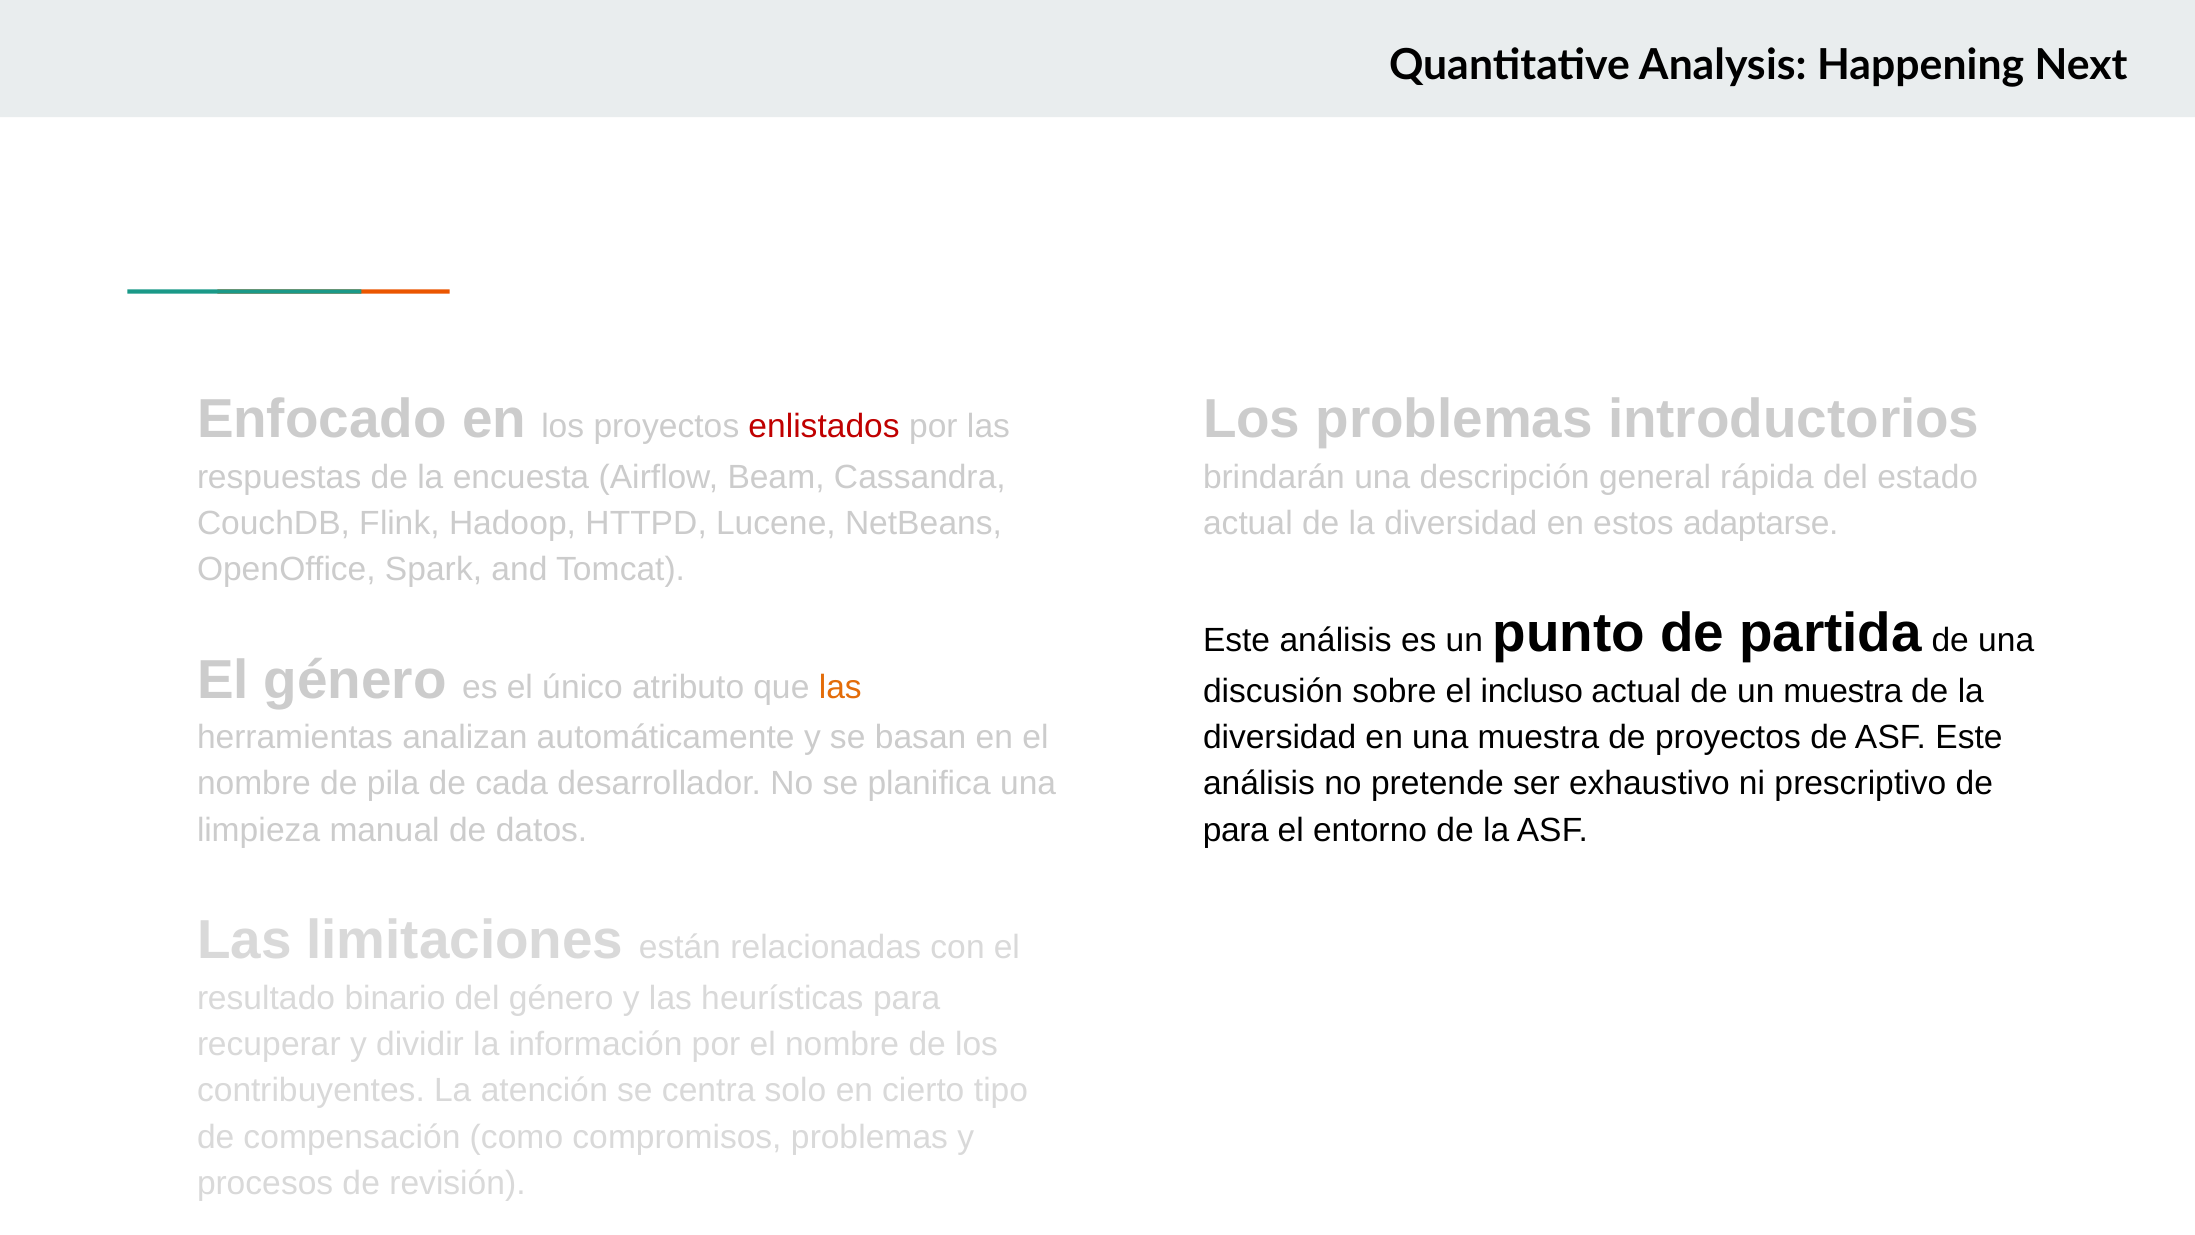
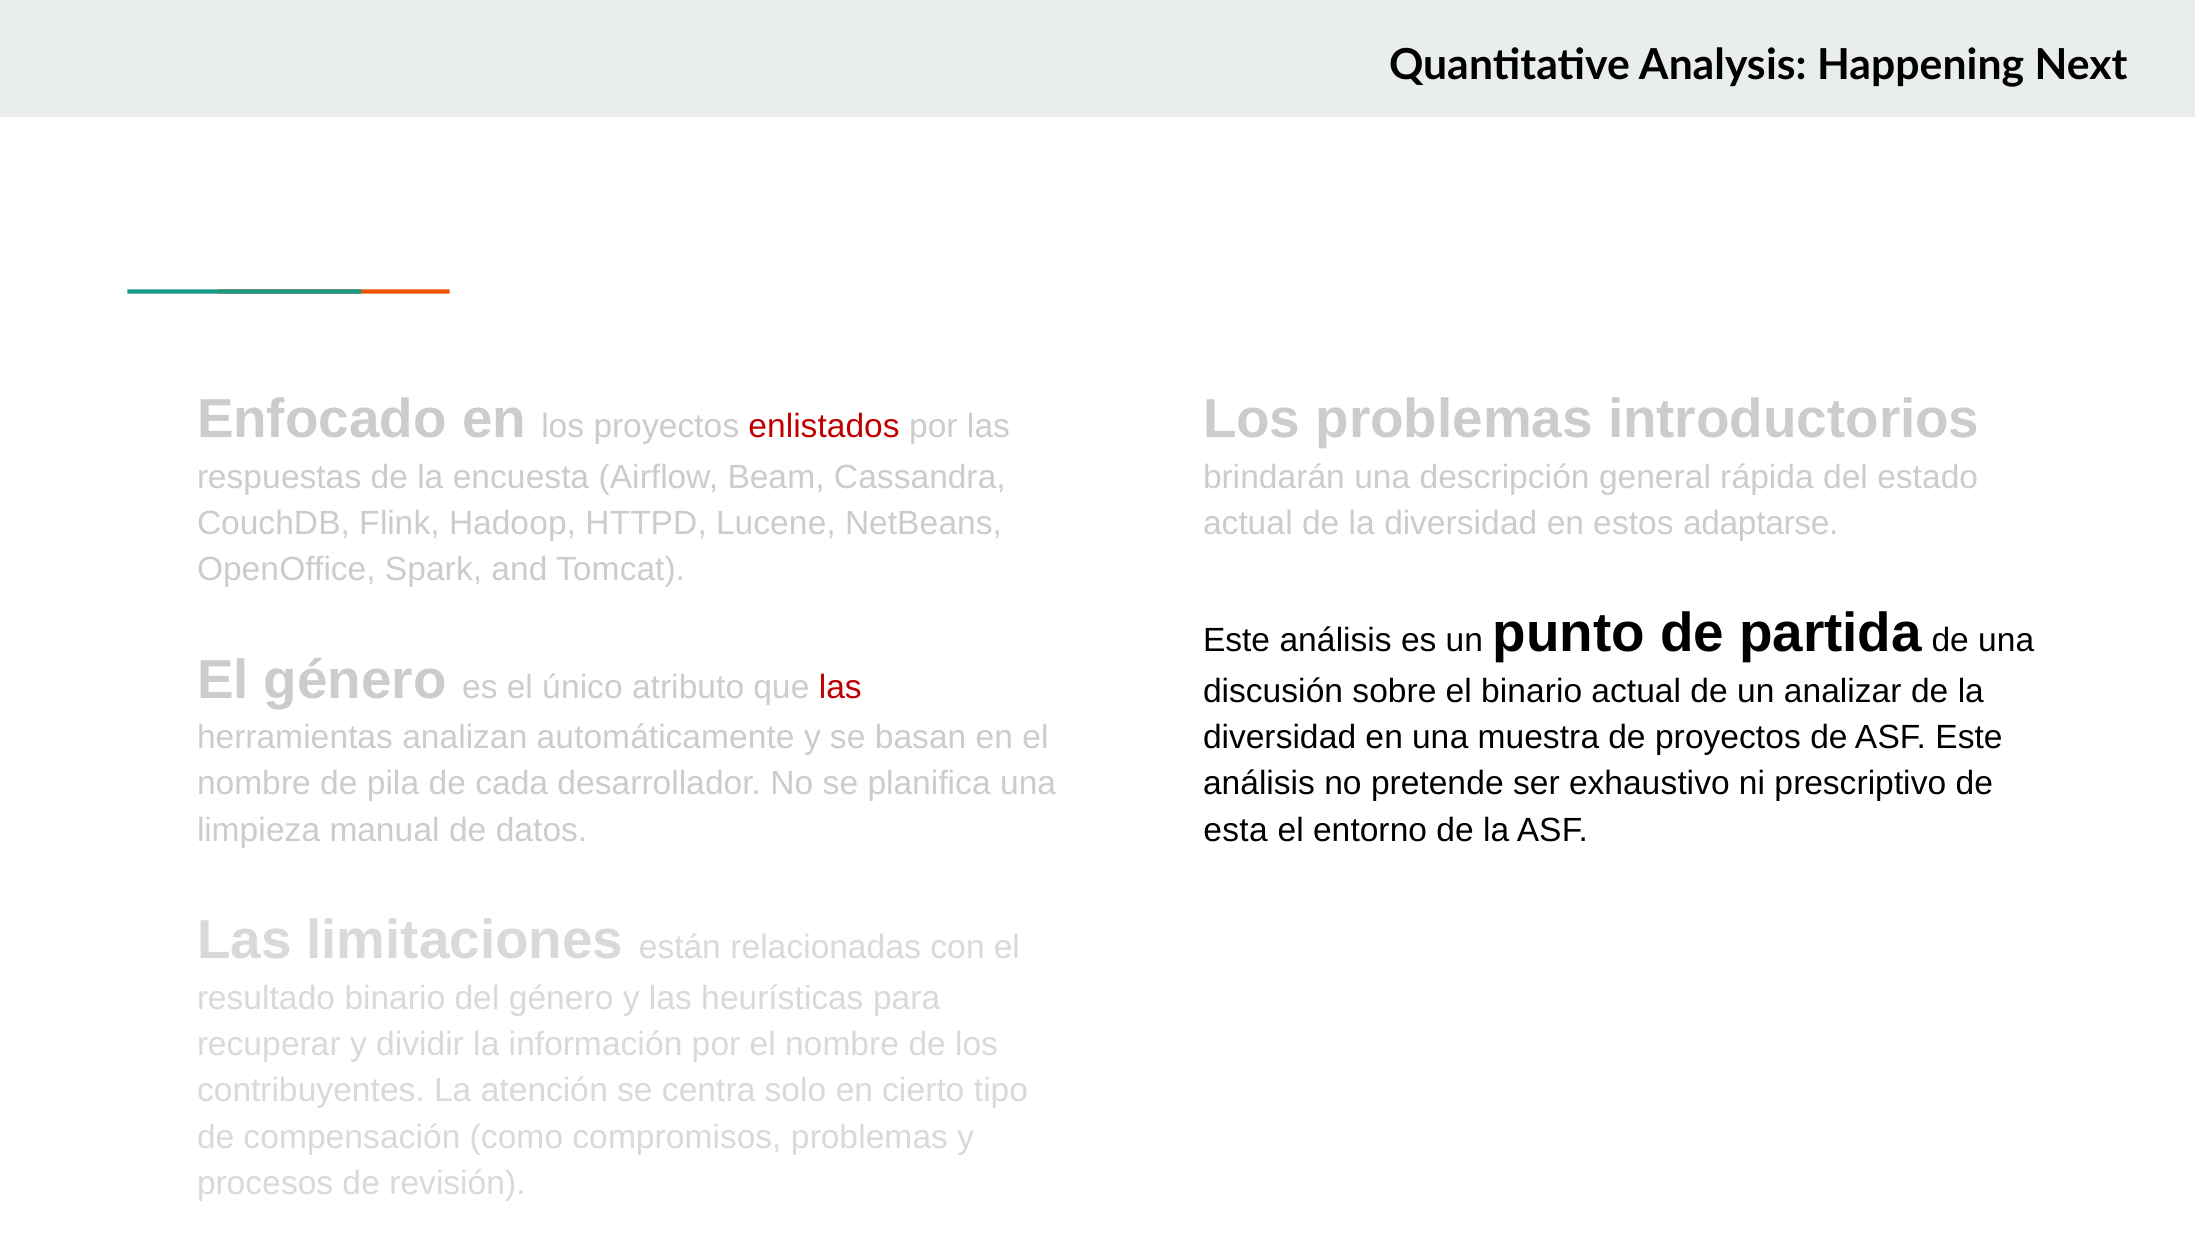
las at (840, 687) colour: orange -> red
el incluso: incluso -> binario
un muestra: muestra -> analizar
para at (1236, 830): para -> esta
